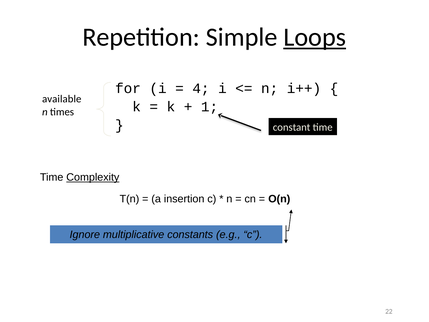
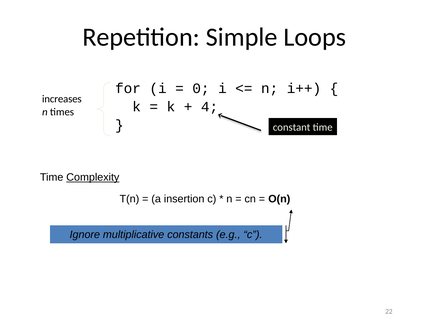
Loops underline: present -> none
4: 4 -> 0
available: available -> increases
1: 1 -> 4
